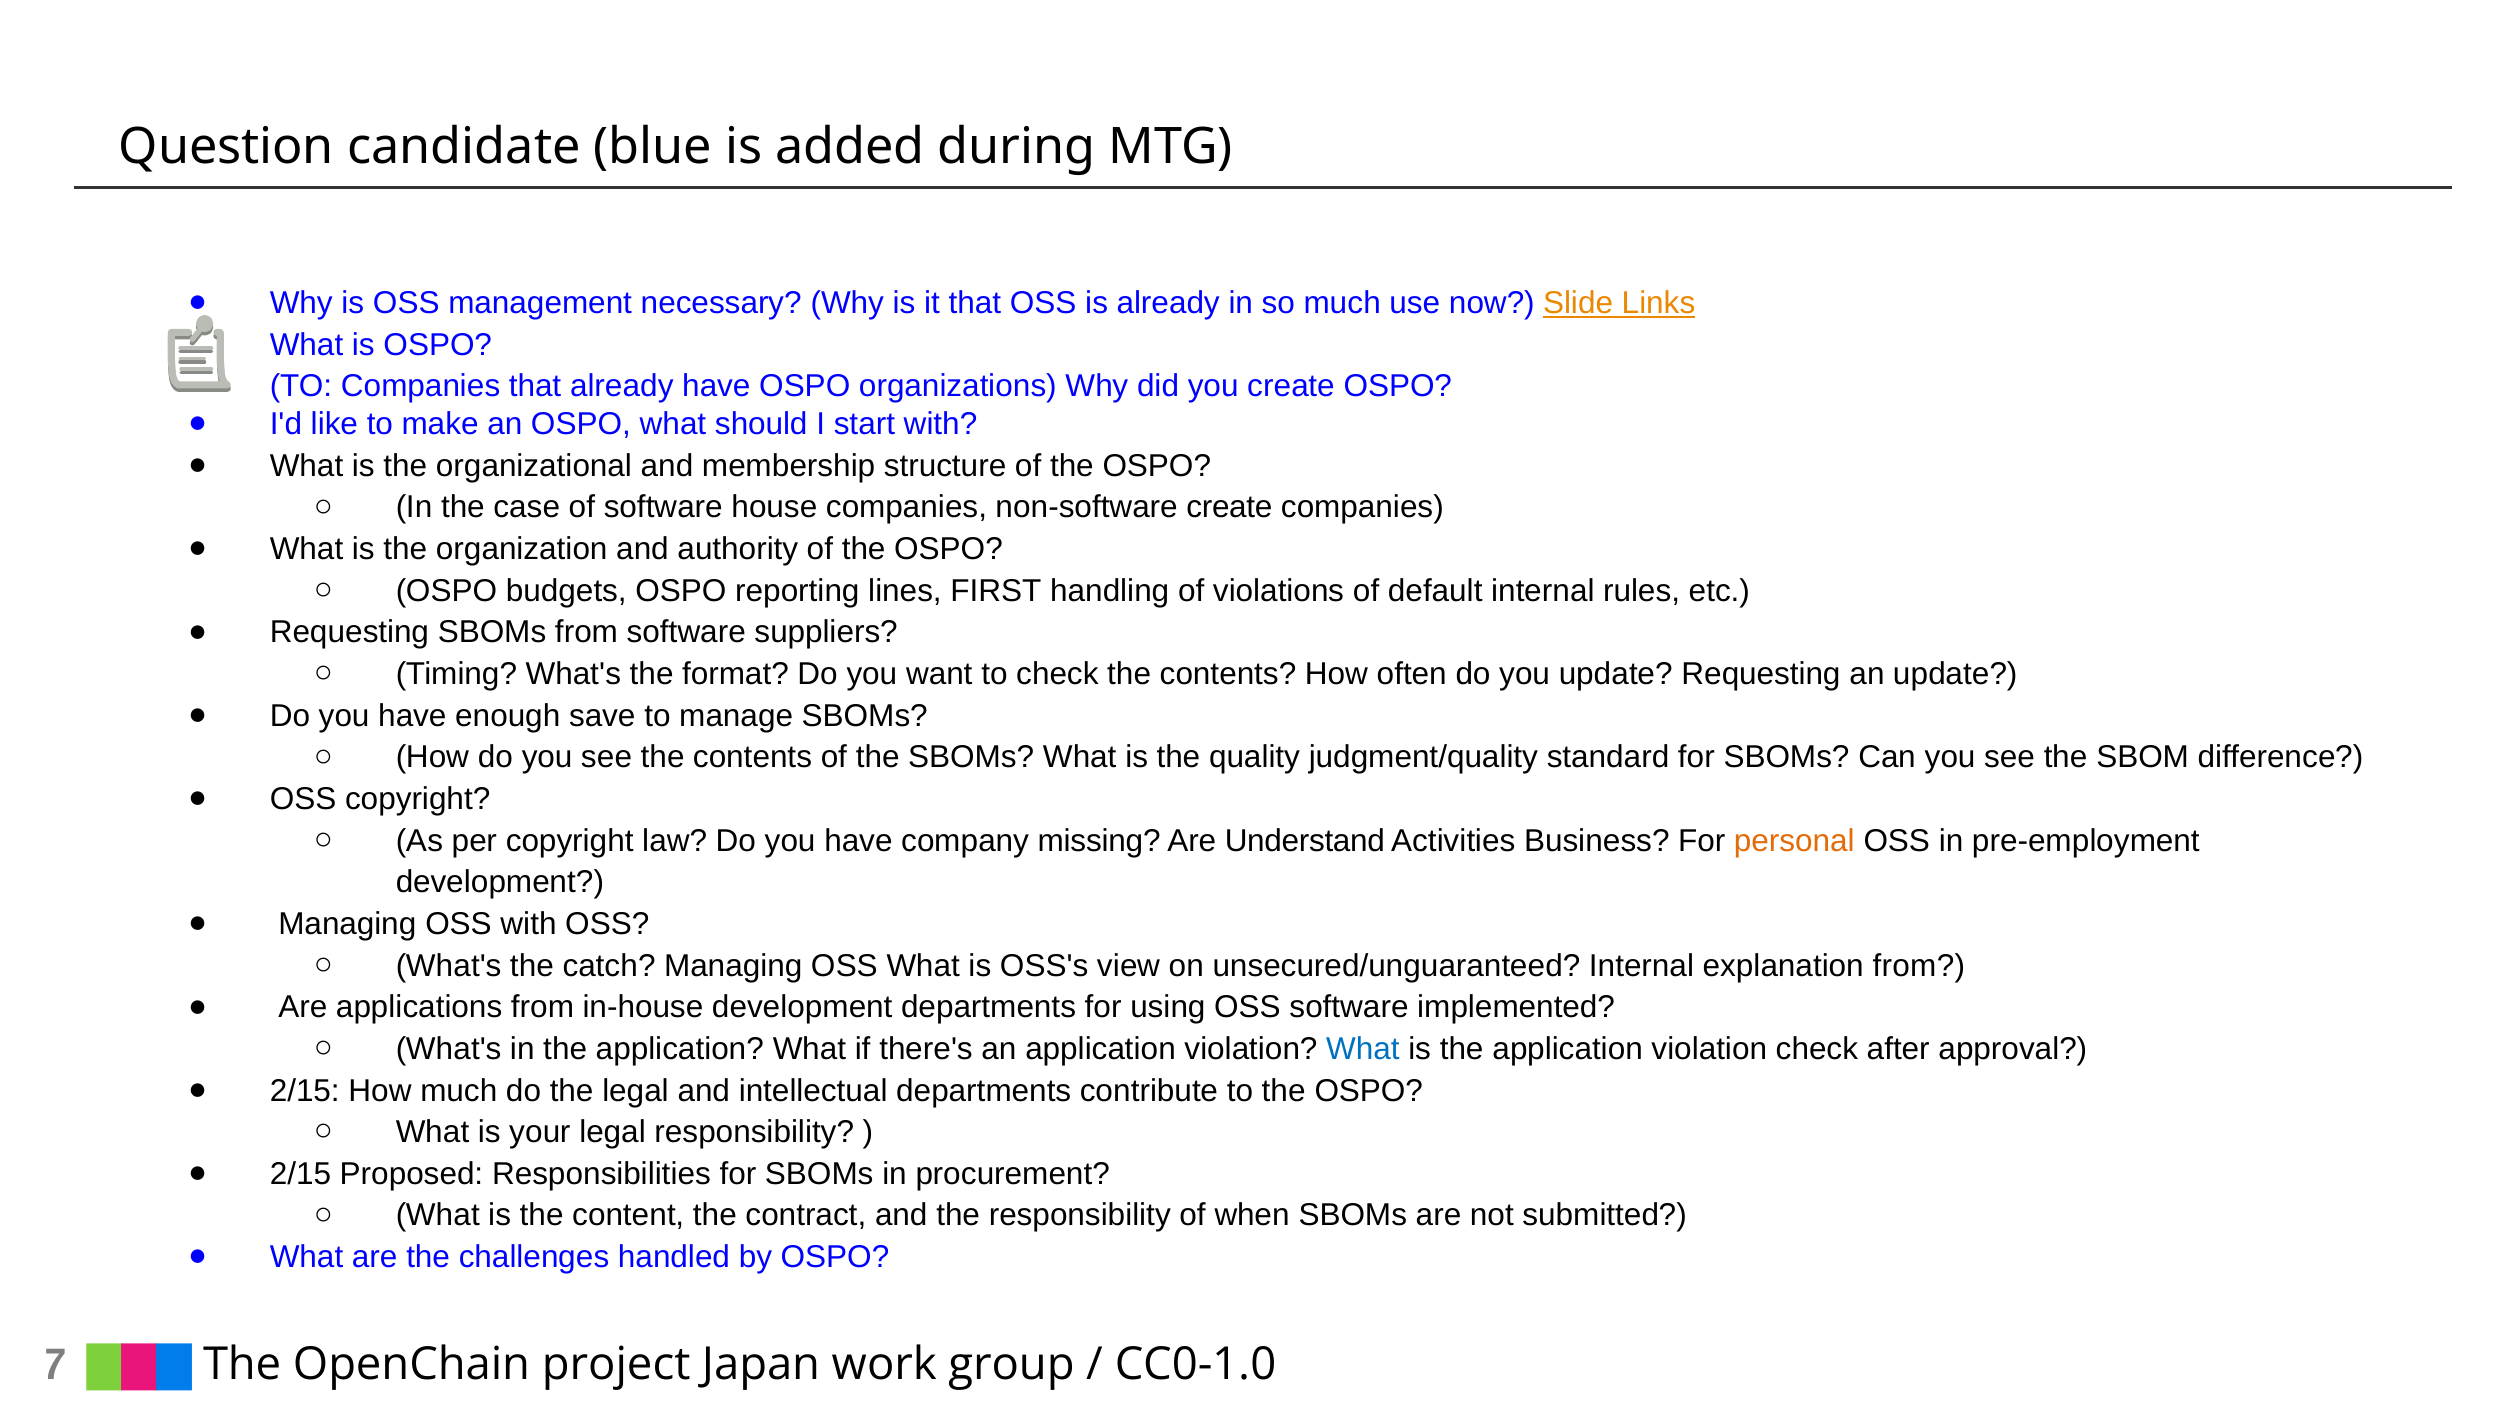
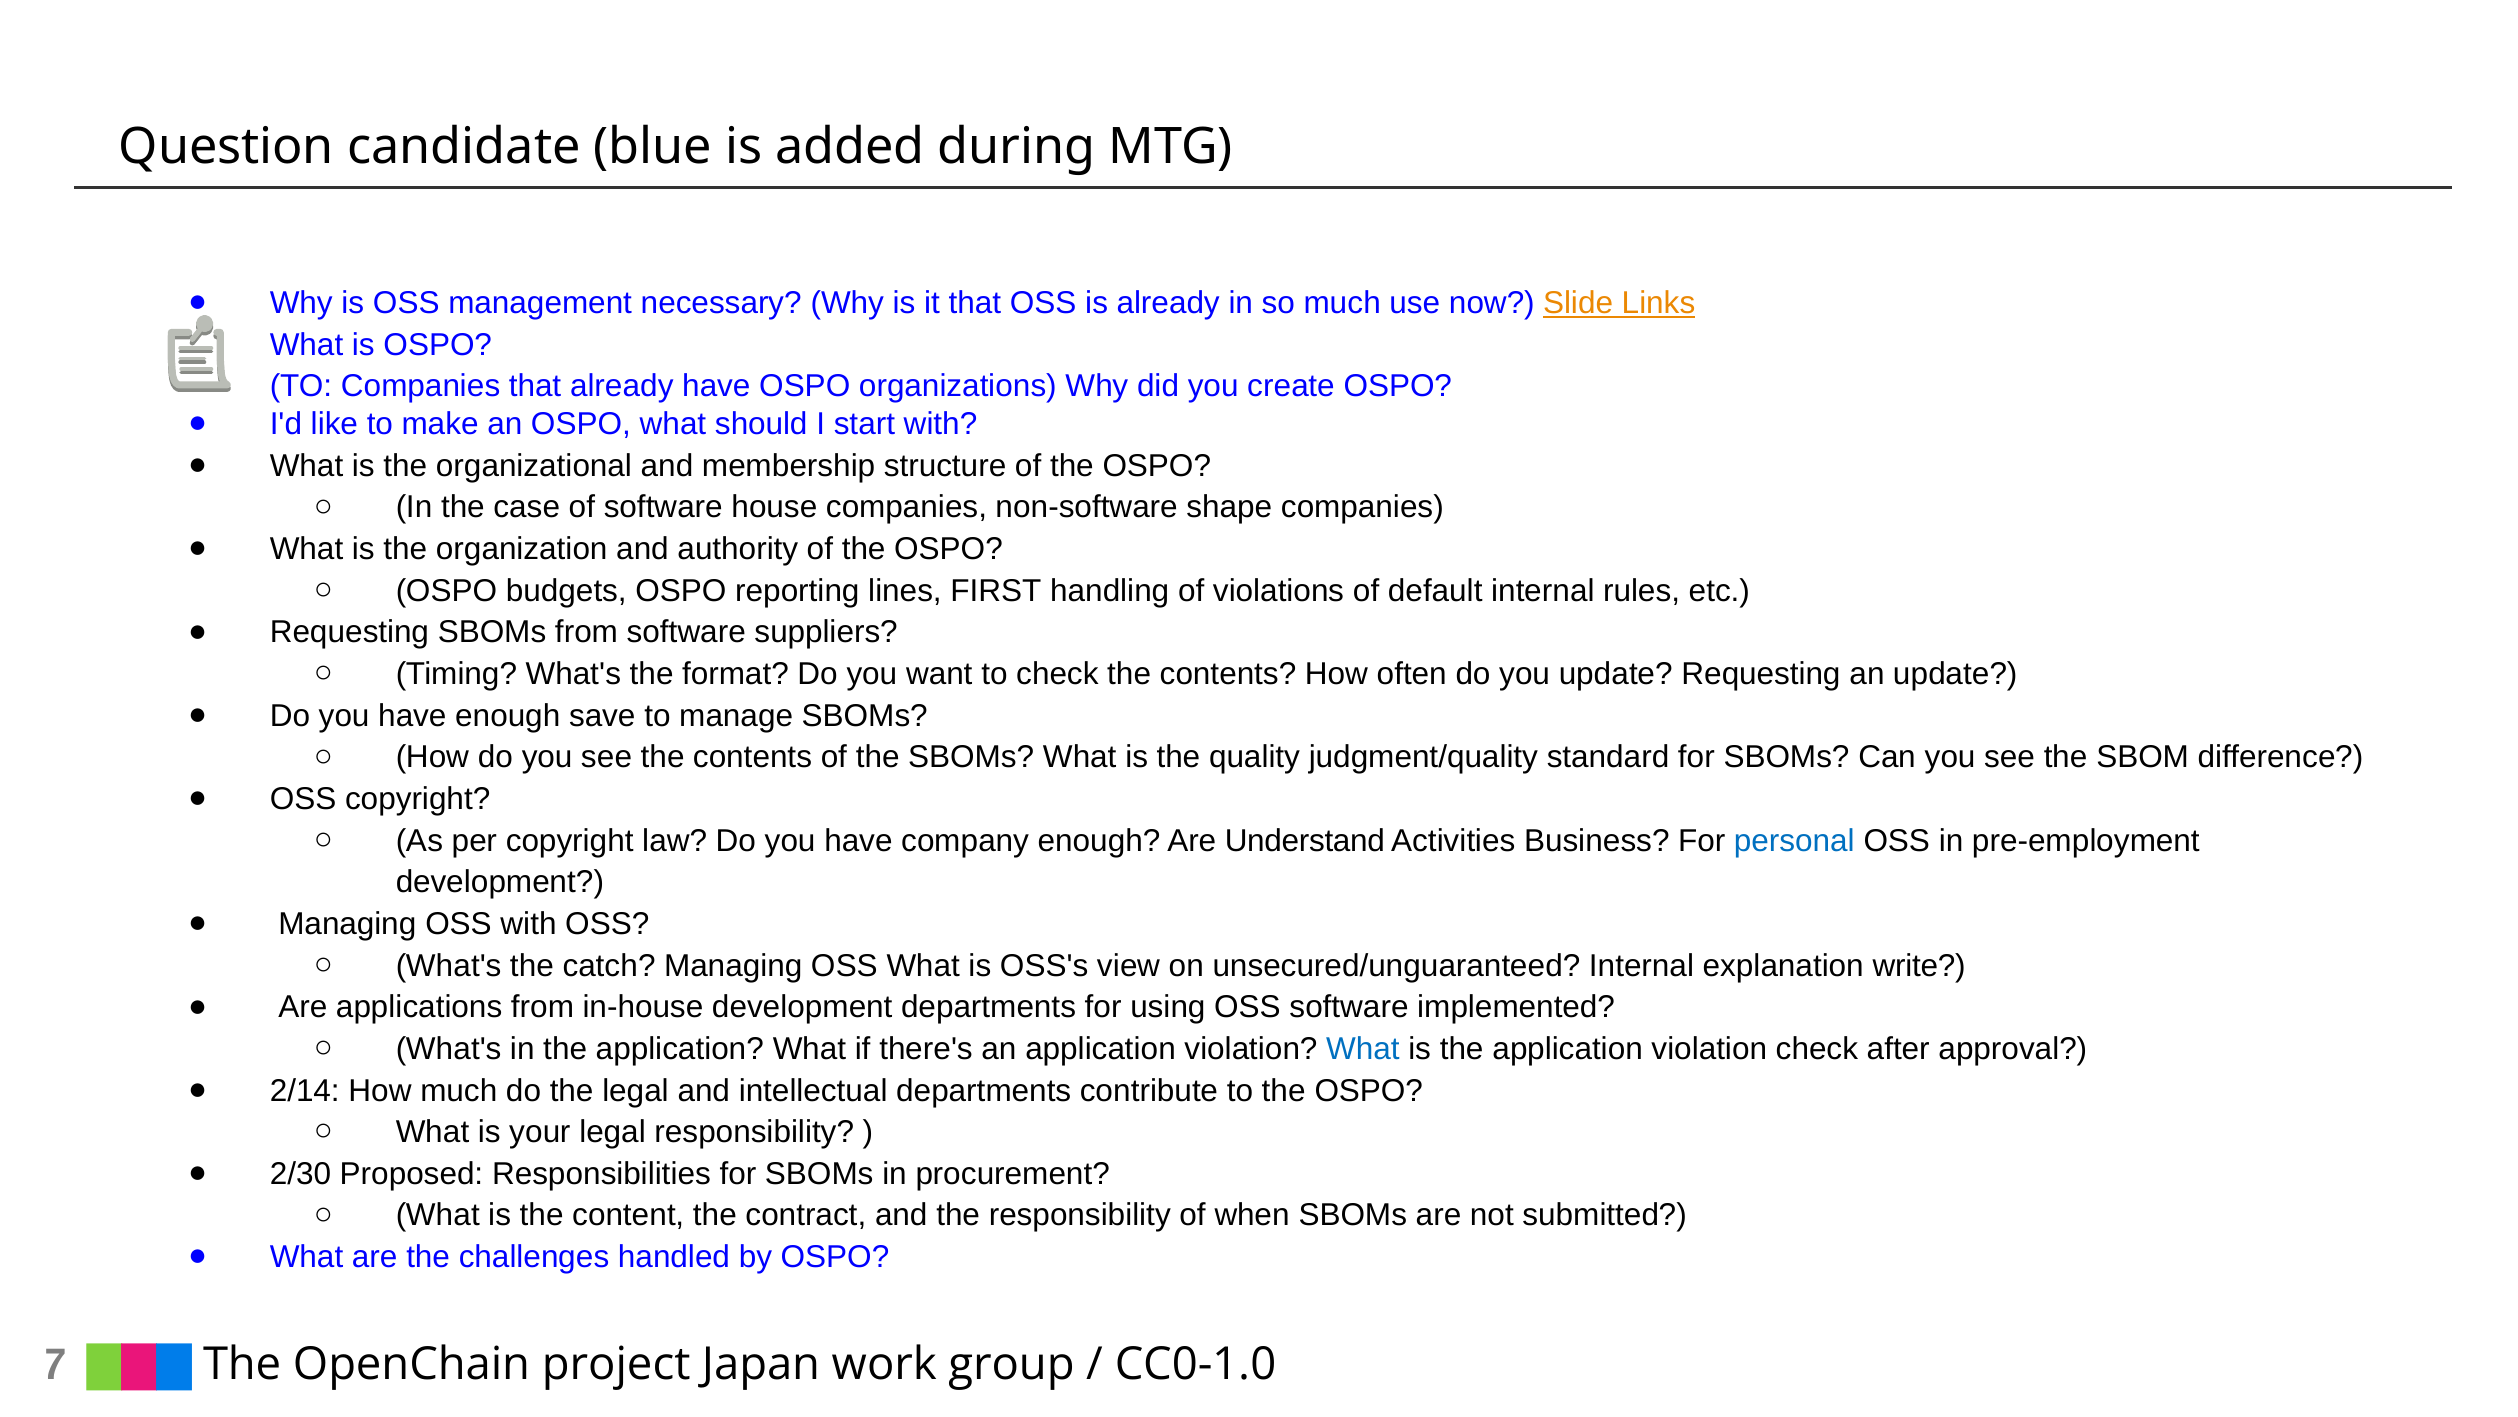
non-software create: create -> shape
company missing: missing -> enough
personal colour: orange -> blue
explanation from: from -> write
2/15 at (305, 1090): 2/15 -> 2/14
2/15 at (301, 1173): 2/15 -> 2/30
